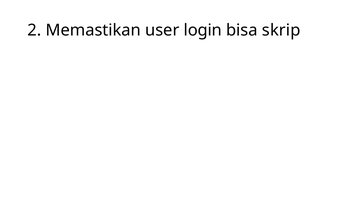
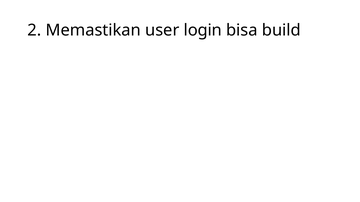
skrip: skrip -> build
